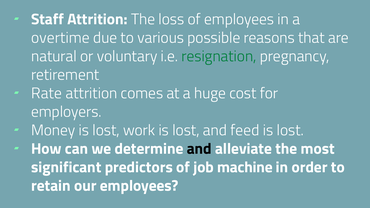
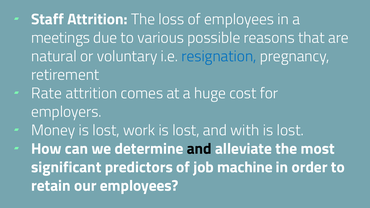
overtime: overtime -> meetings
resignation colour: green -> blue
feed: feed -> with
